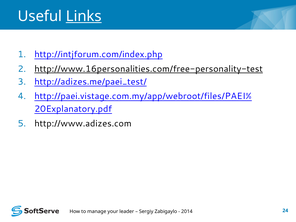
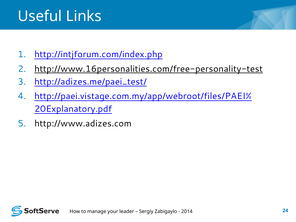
Links underline: present -> none
